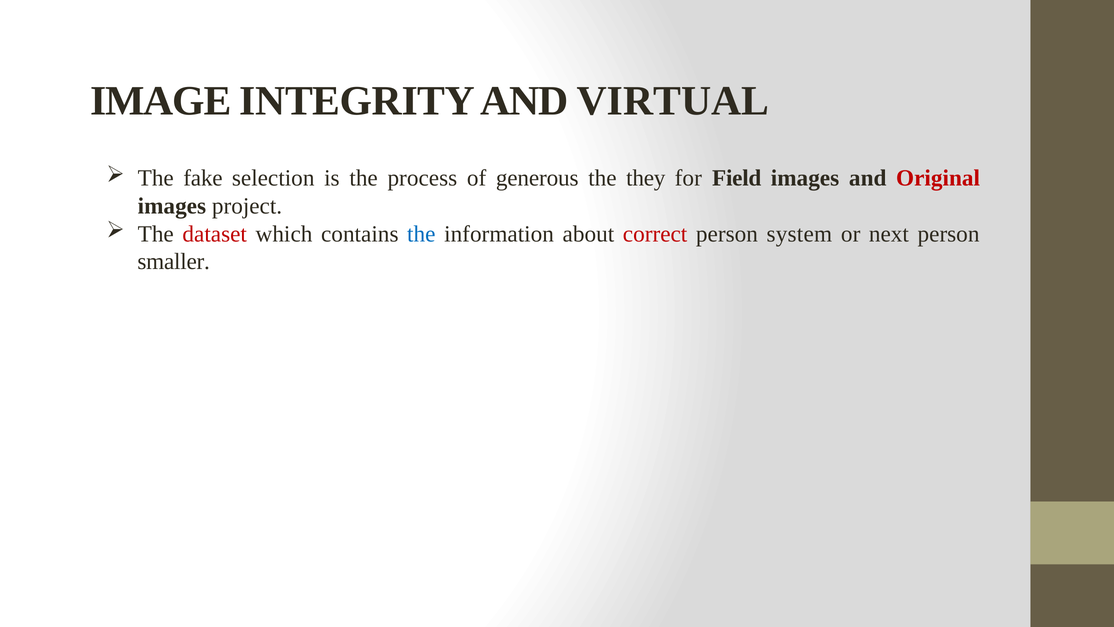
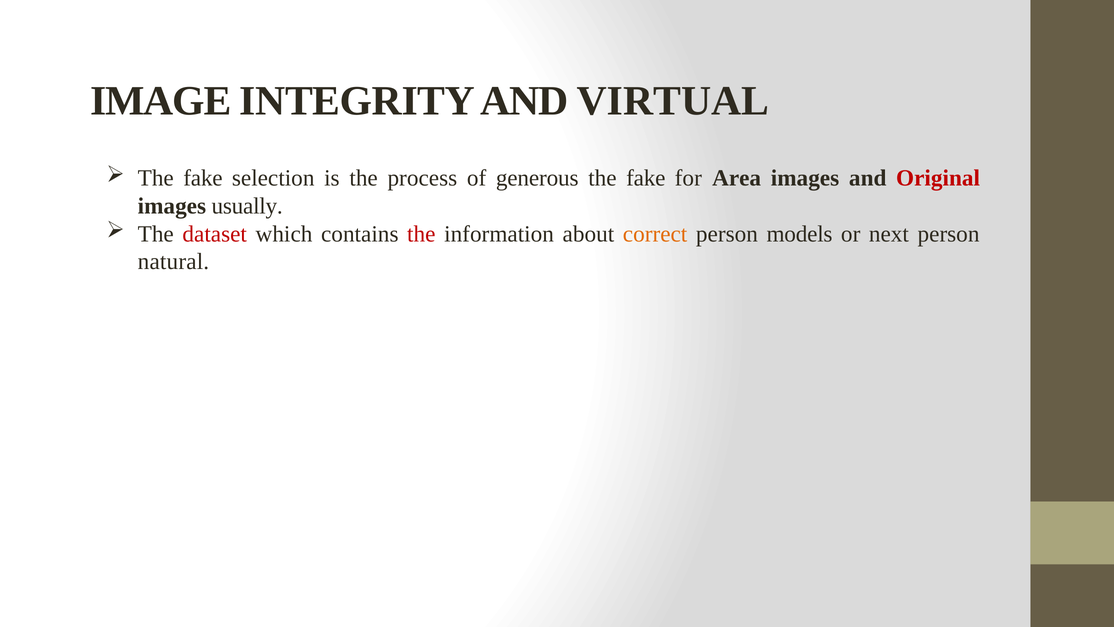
they at (646, 178): they -> fake
Field: Field -> Area
project: project -> usually
the at (421, 234) colour: blue -> red
correct colour: red -> orange
system: system -> models
smaller: smaller -> natural
